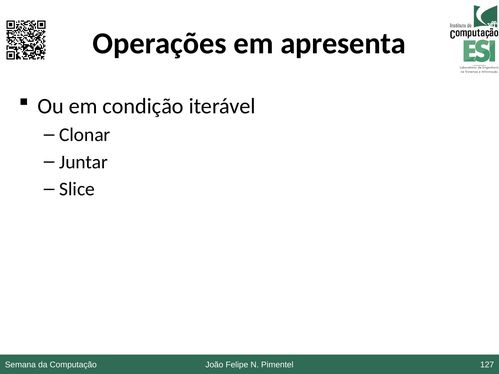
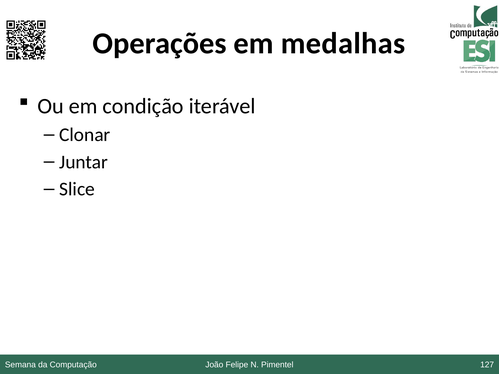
apresenta: apresenta -> medalhas
